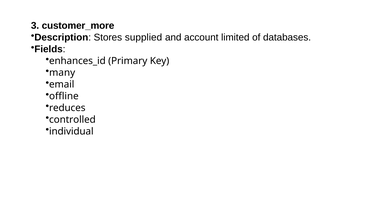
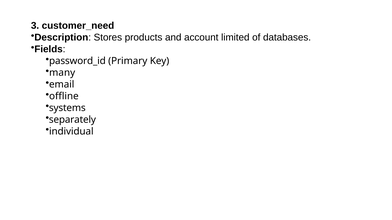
customer_more: customer_more -> customer_need
supplied: supplied -> products
enhances_id: enhances_id -> password_id
reduces: reduces -> systems
controlled: controlled -> separately
